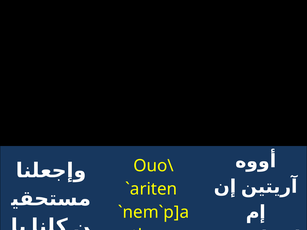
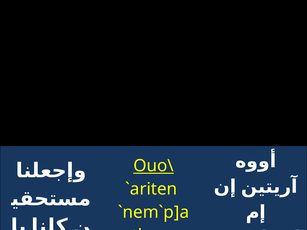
Ouo\ underline: none -> present
